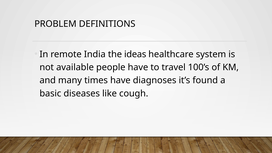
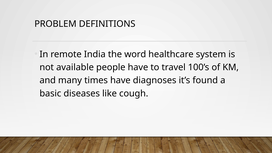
ideas: ideas -> word
